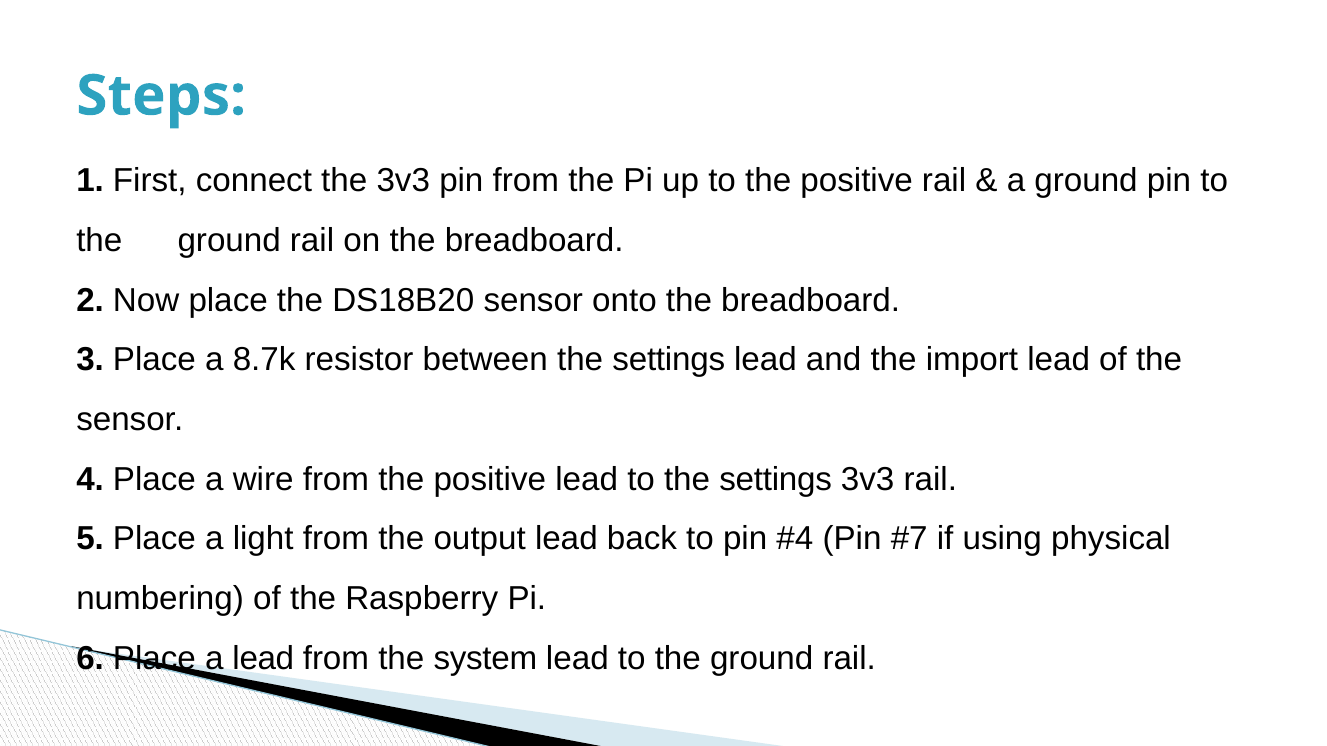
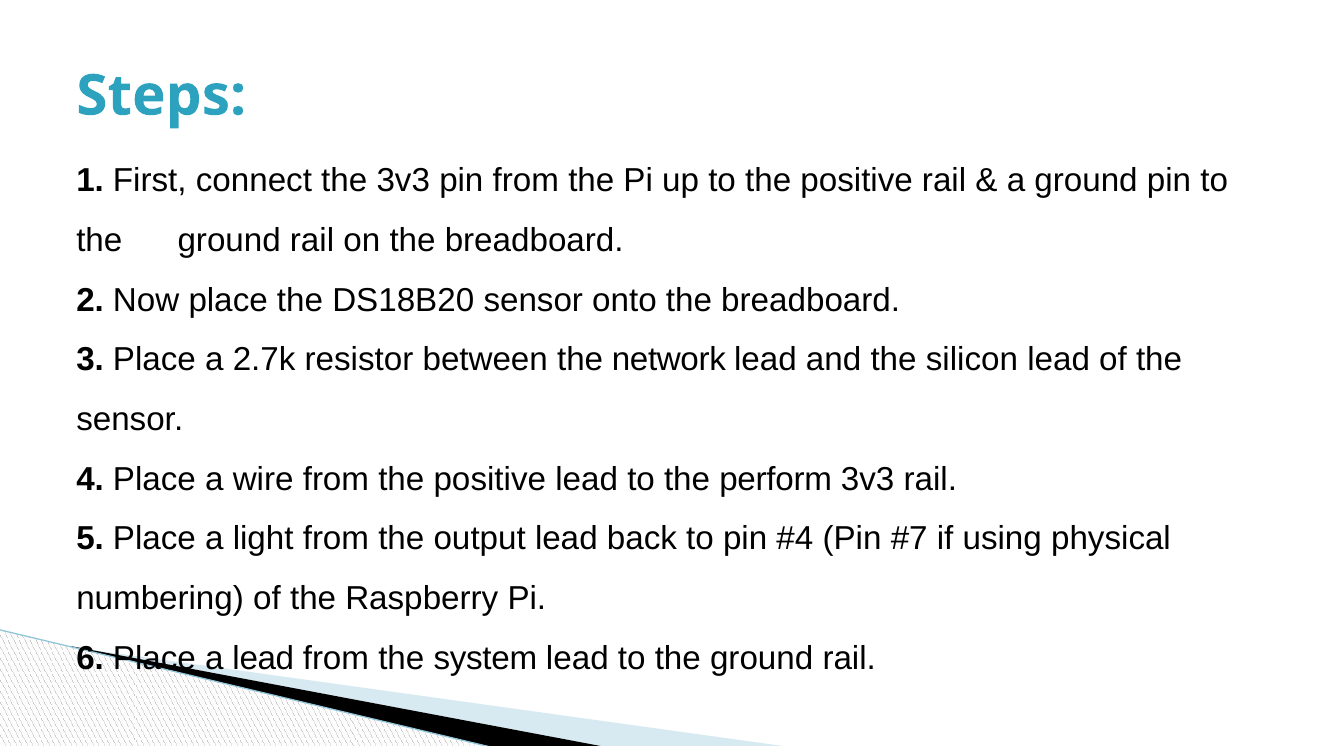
8.7k: 8.7k -> 2.7k
between the settings: settings -> network
import: import -> silicon
to the settings: settings -> perform
